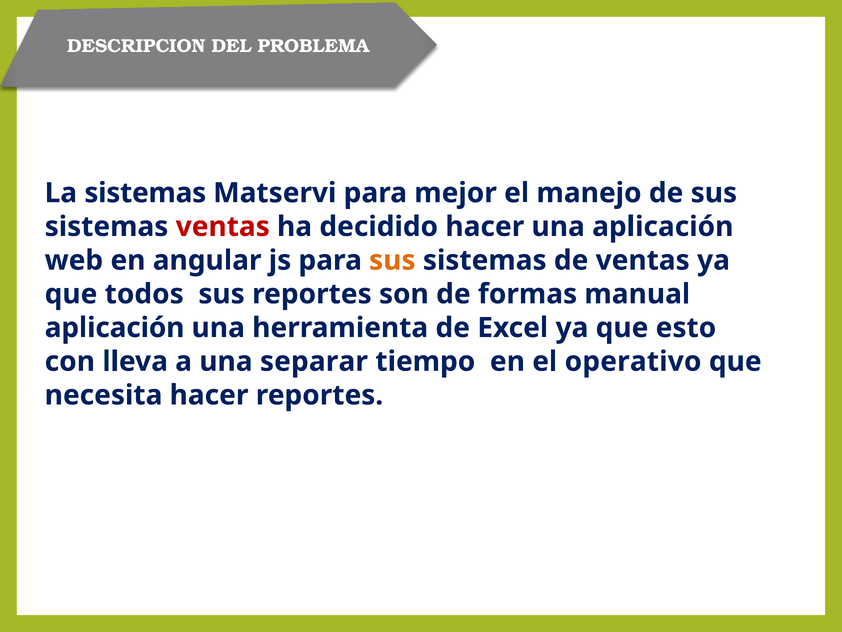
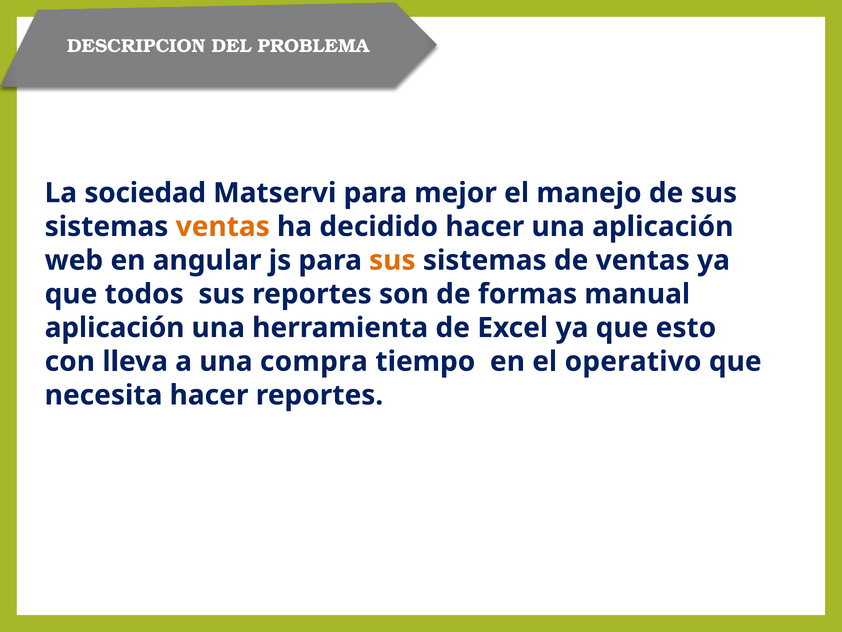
La sistemas: sistemas -> sociedad
ventas at (223, 226) colour: red -> orange
separar: separar -> compra
